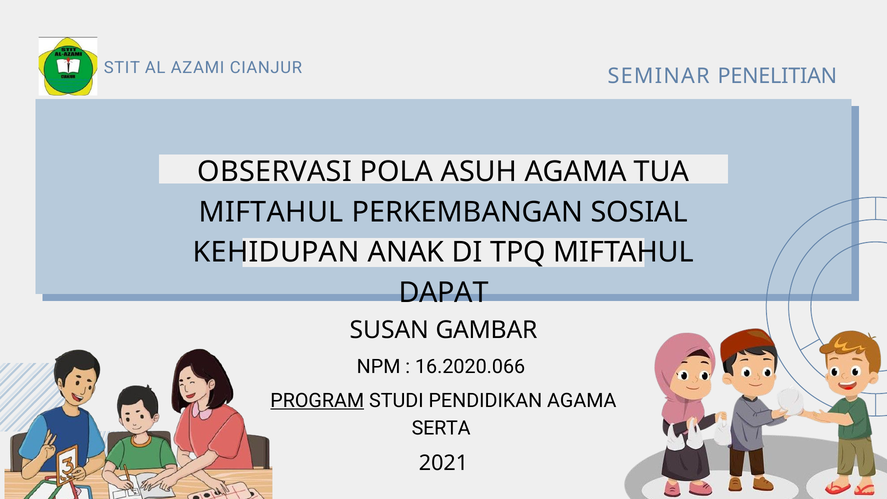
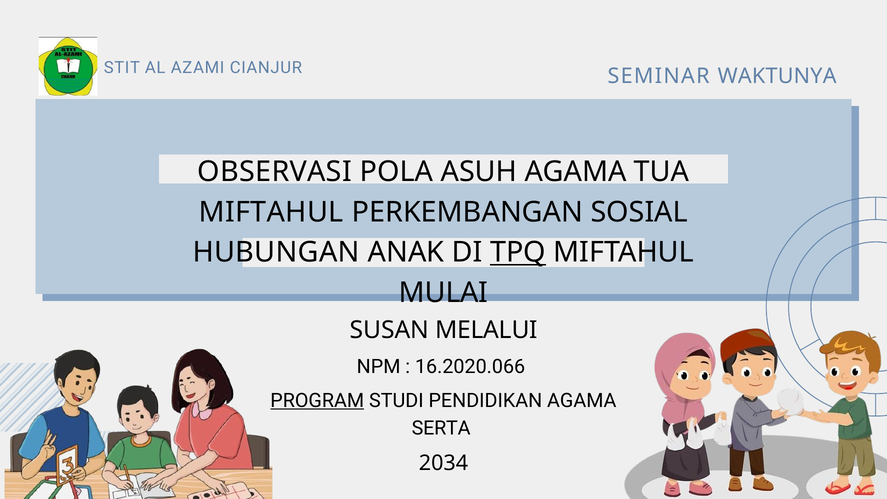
PENELITIAN: PENELITIAN -> WAKTUNYA
KEHIDUPAN: KEHIDUPAN -> HUBUNGAN
TPQ underline: none -> present
DAPAT: DAPAT -> MULAI
GAMBAR: GAMBAR -> MELALUI
2021: 2021 -> 2034
